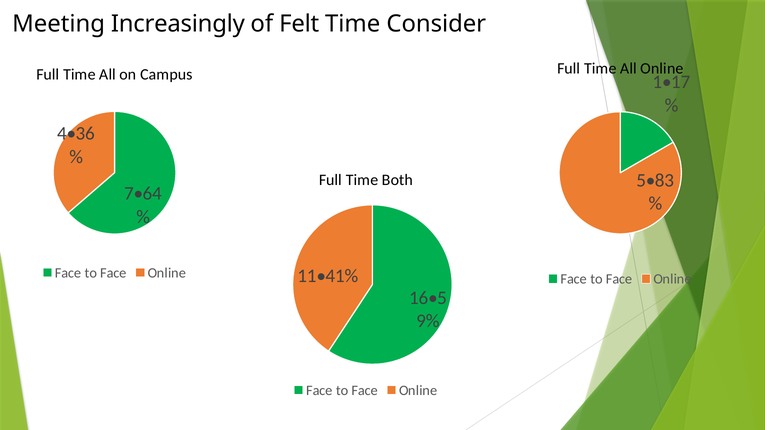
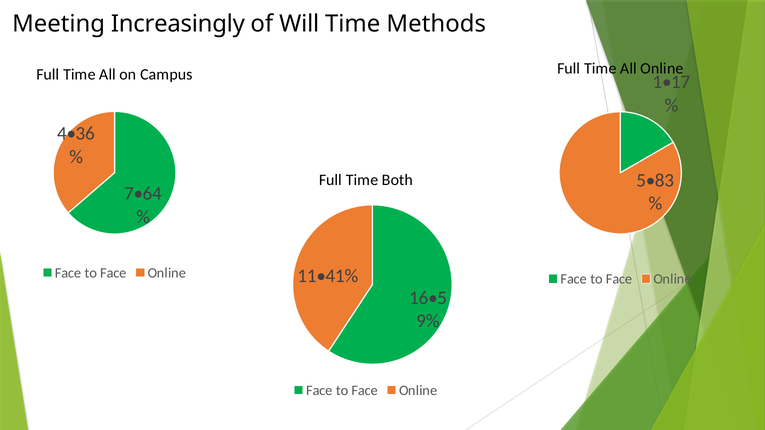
Felt: Felt -> Will
Consider: Consider -> Methods
